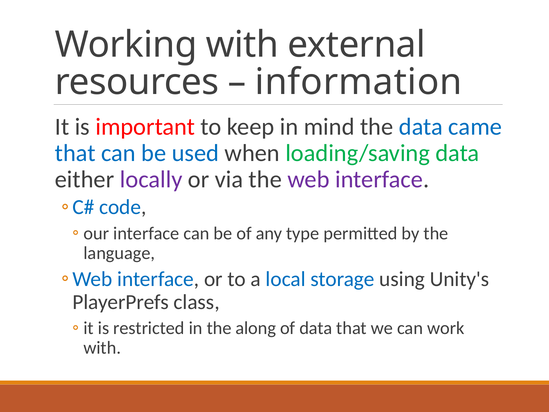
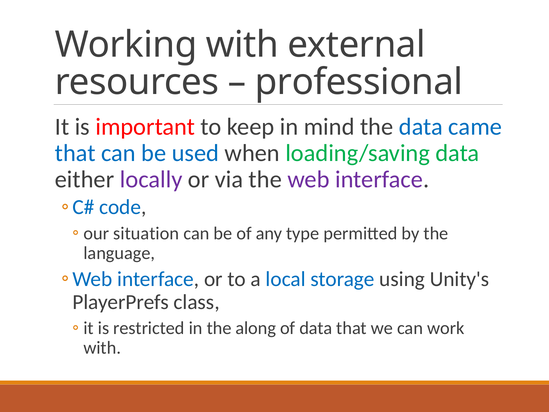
information: information -> professional
interface at (146, 233): interface -> situation
